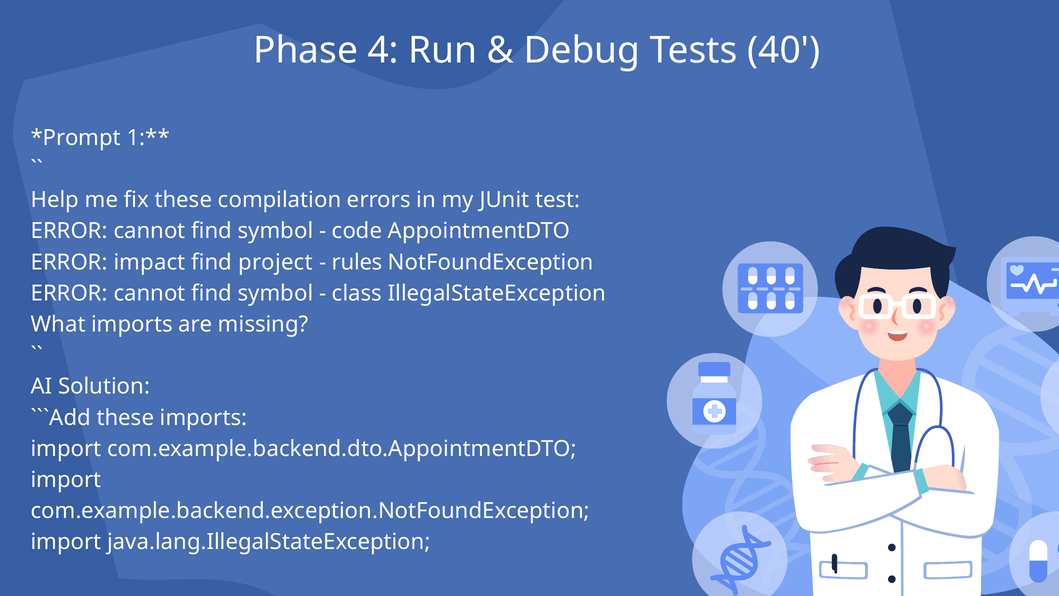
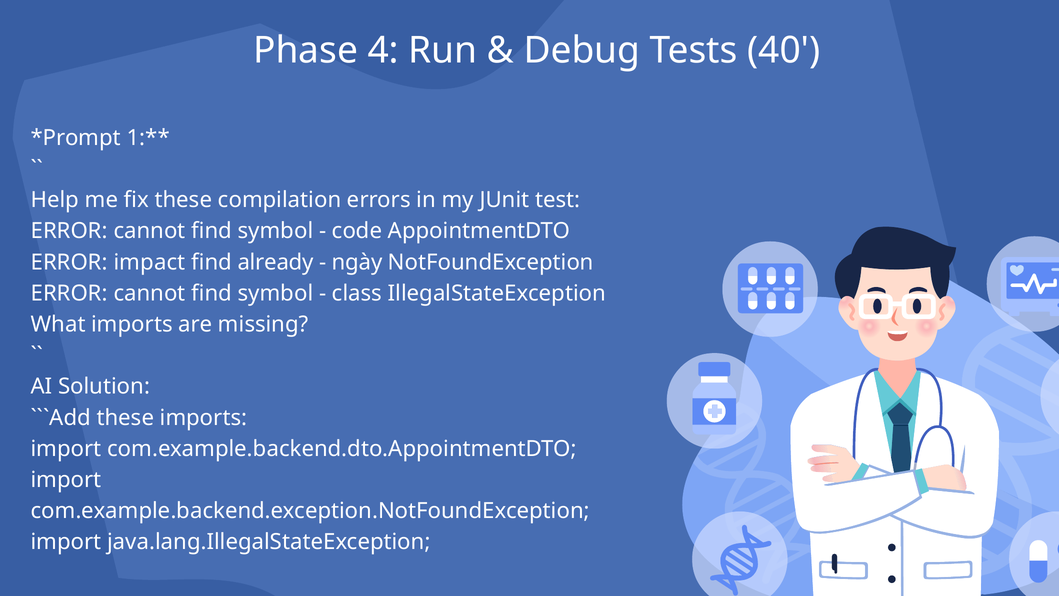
project: project -> already
rules: rules -> ngày
